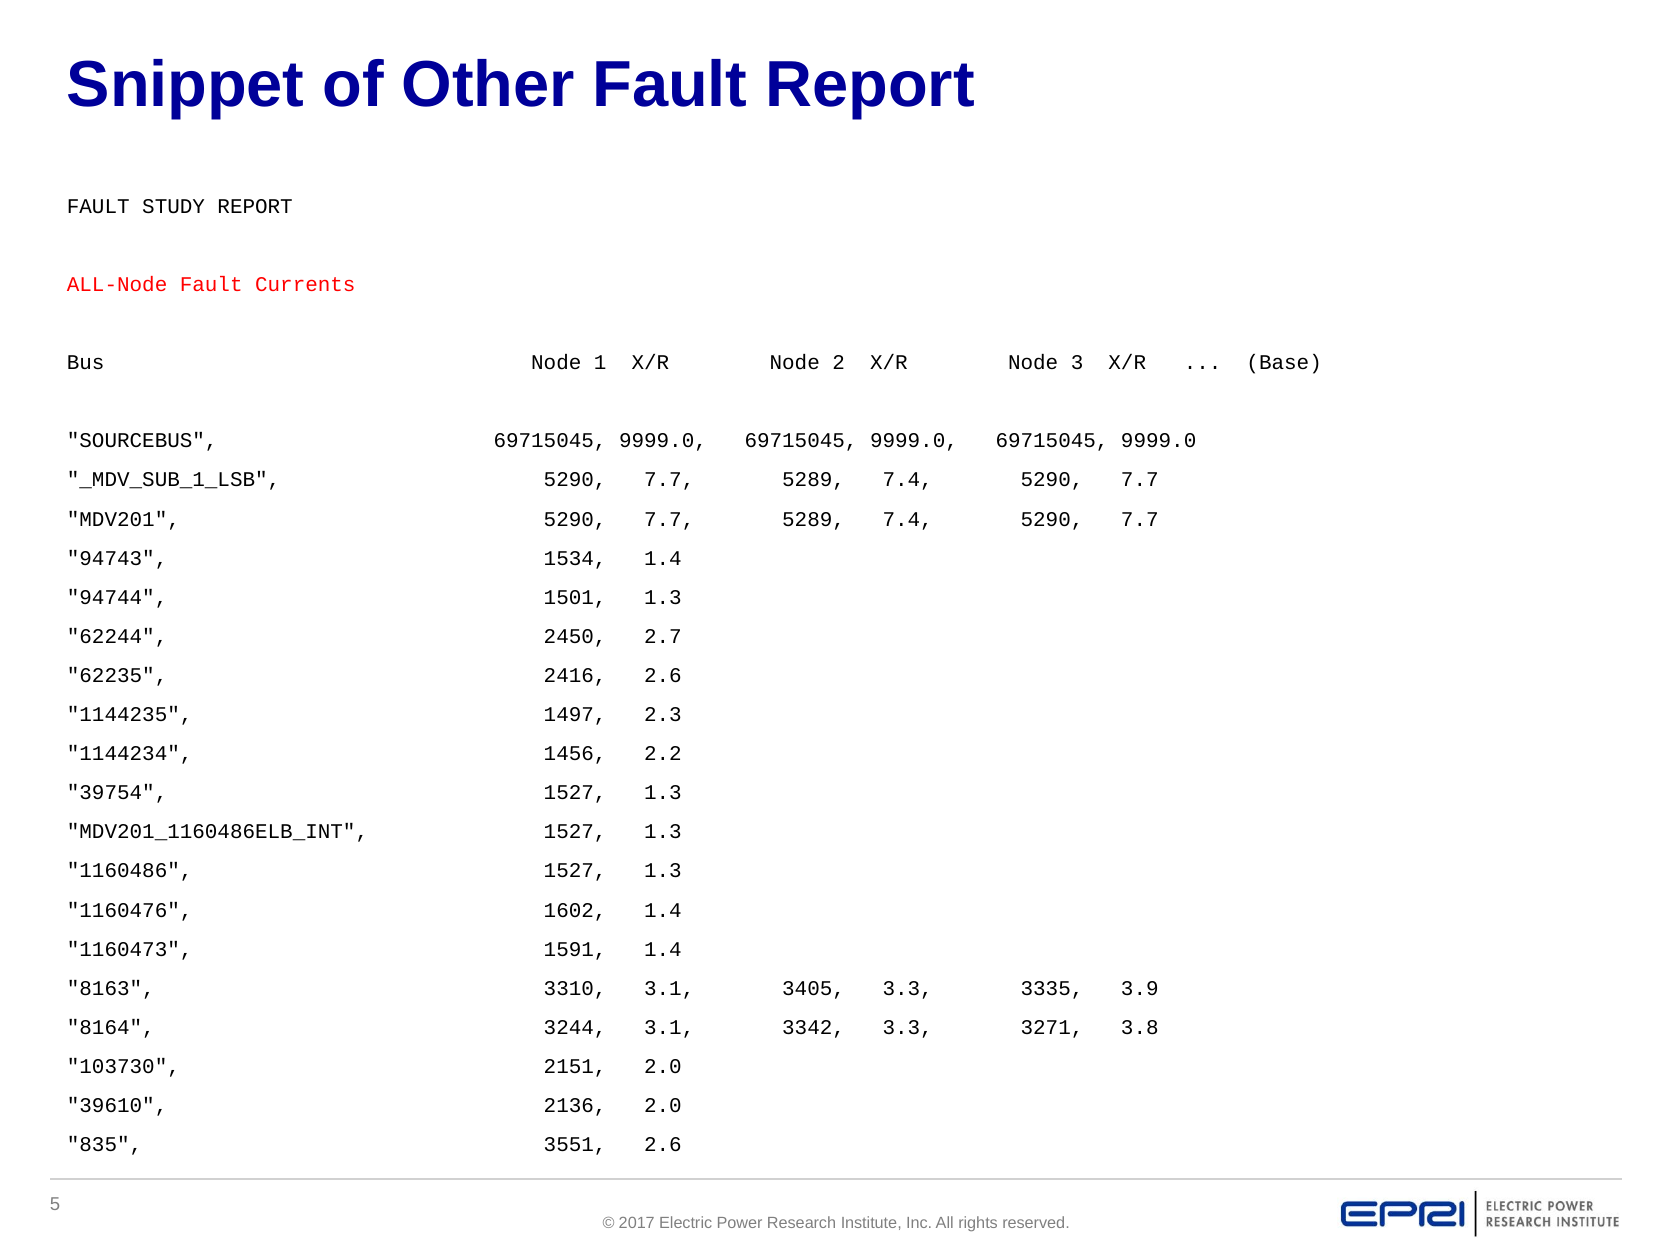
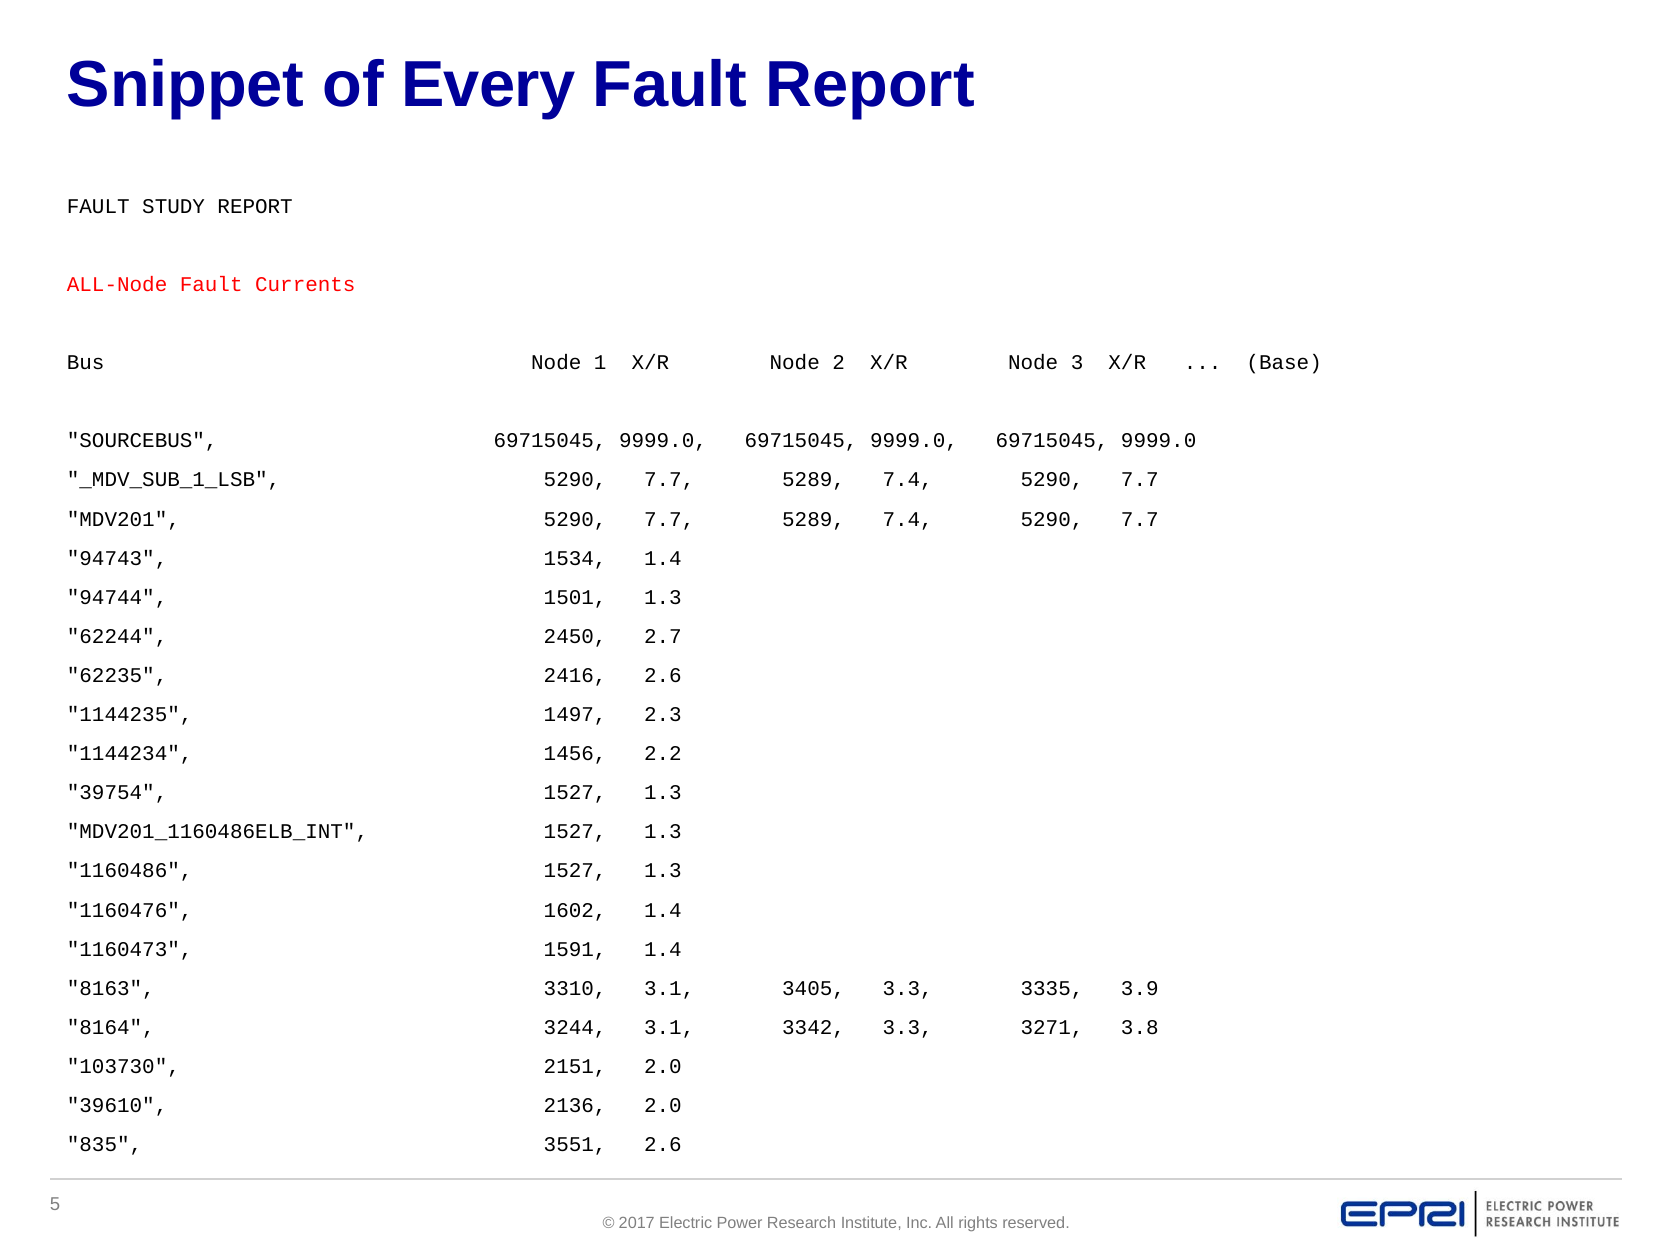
Other: Other -> Every
